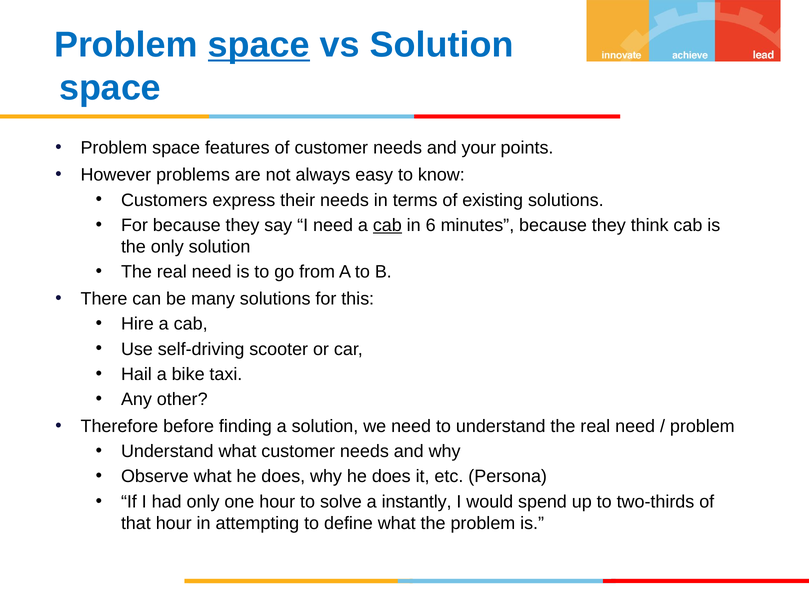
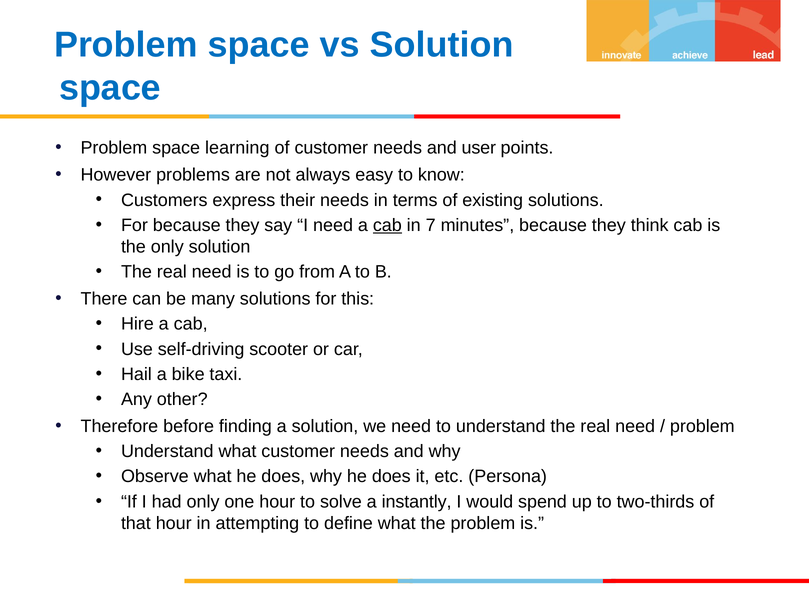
space at (259, 45) underline: present -> none
features: features -> learning
your: your -> user
6: 6 -> 7
